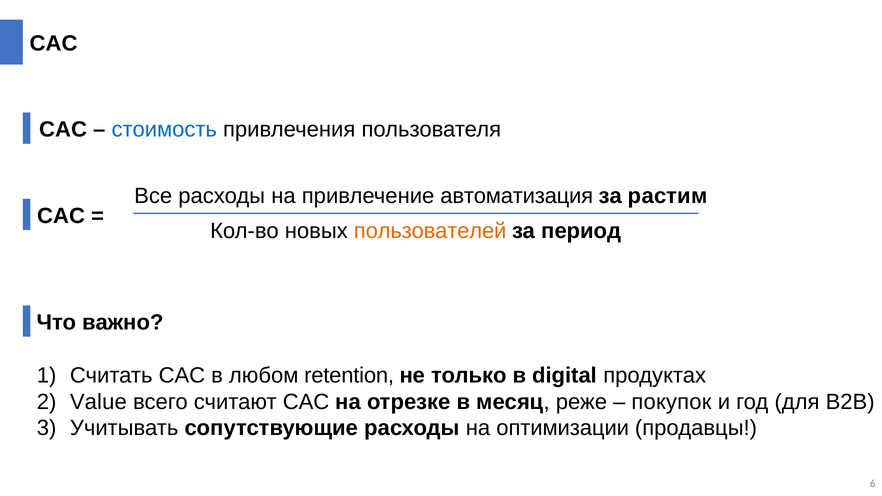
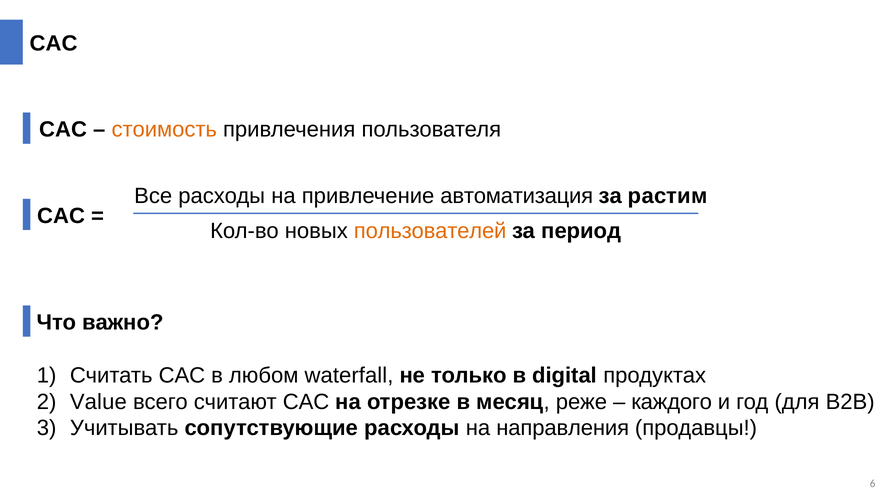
стоимость colour: blue -> orange
retention: retention -> waterfall
покупок: покупок -> каждого
оптимизации: оптимизации -> направления
